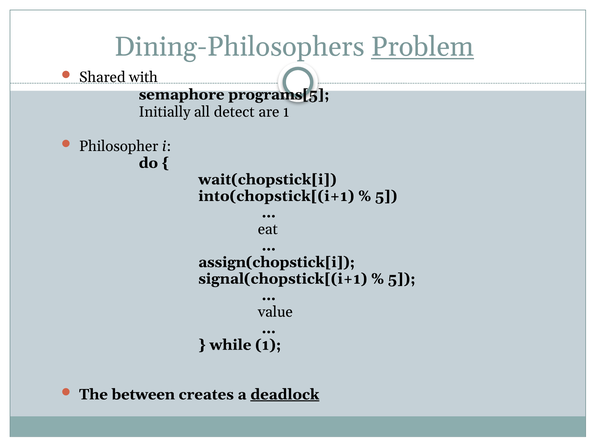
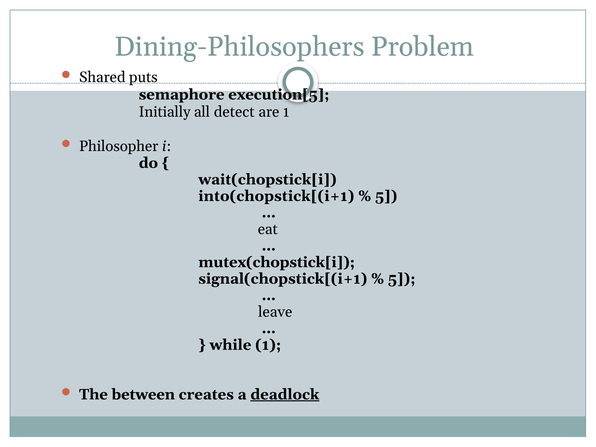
Problem underline: present -> none
with: with -> puts
programs[5: programs[5 -> execution[5
assign(chopstick[i: assign(chopstick[i -> mutex(chopstick[i
value: value -> leave
